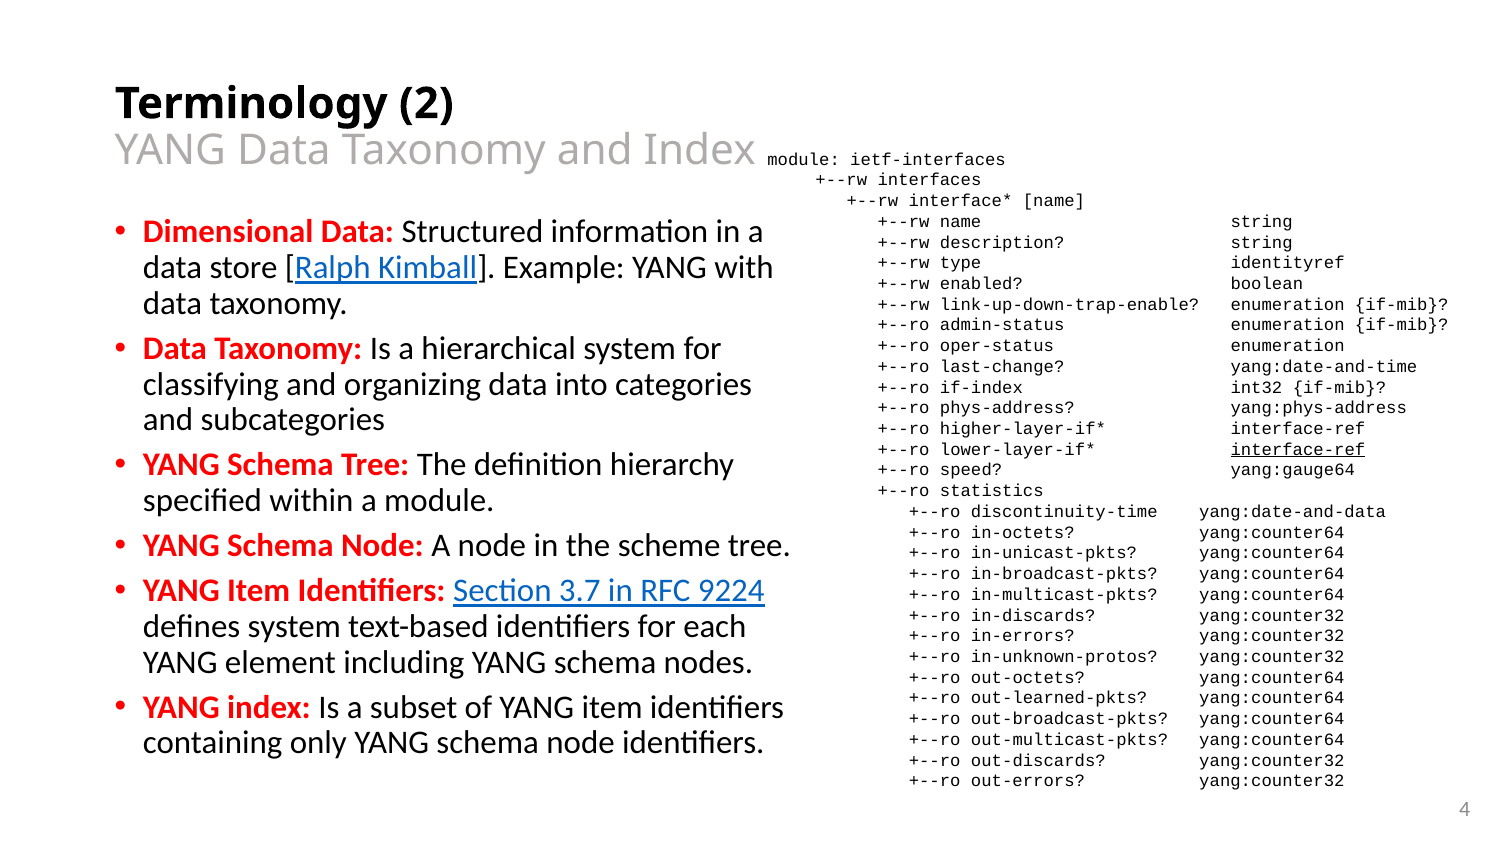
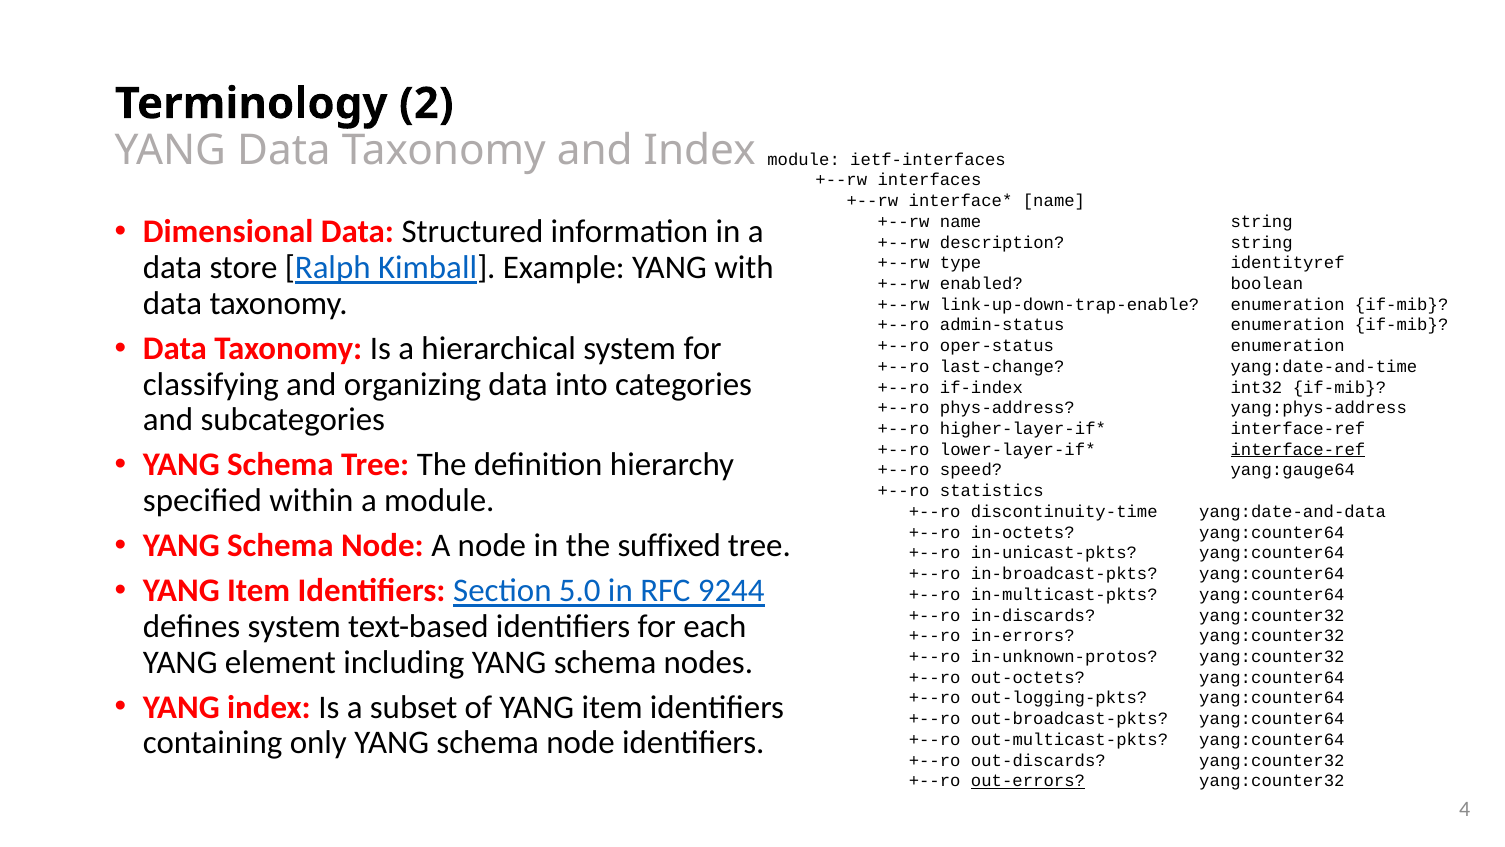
scheme: scheme -> suffixed
3.7: 3.7 -> 5.0
9224: 9224 -> 9244
out-learned-pkts: out-learned-pkts -> out-logging-pkts
out-errors underline: none -> present
